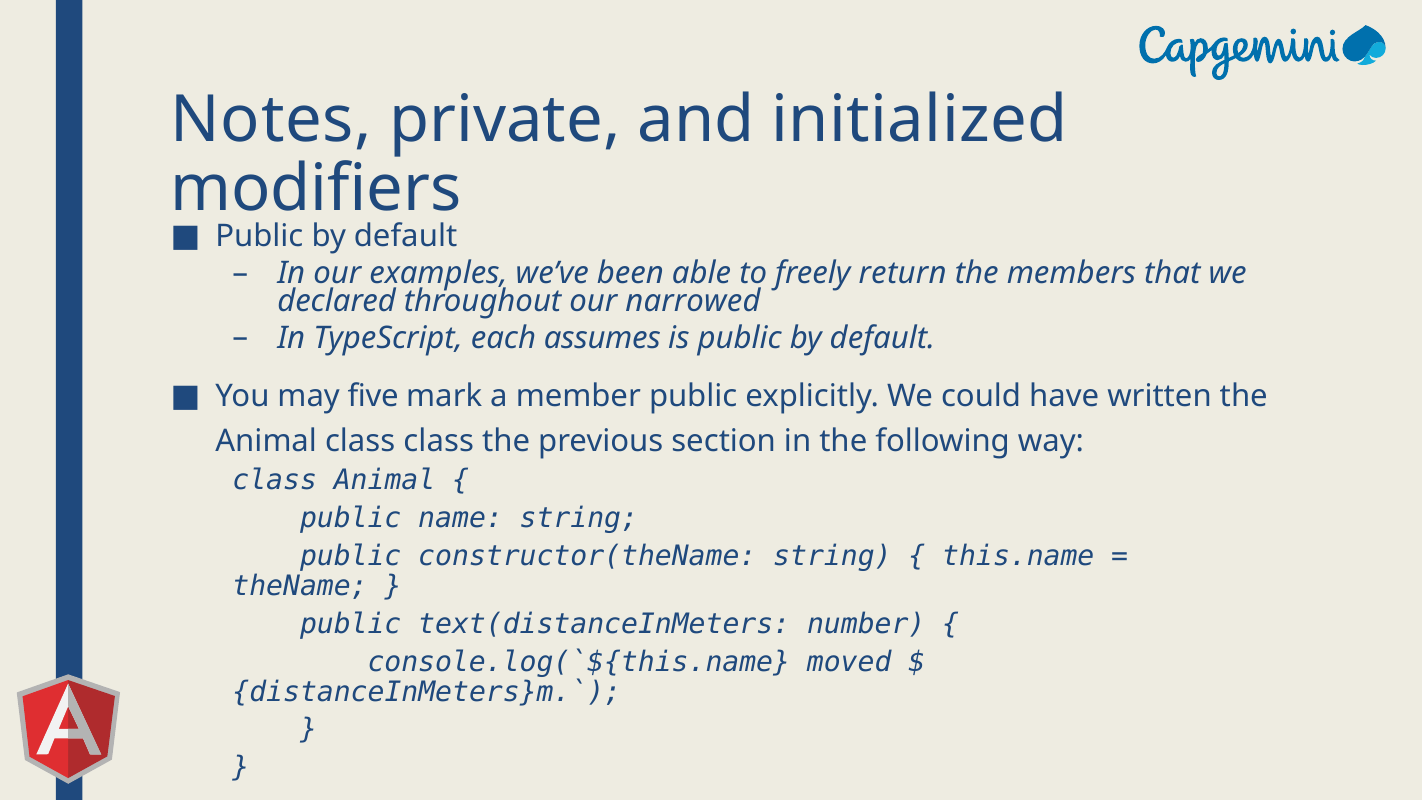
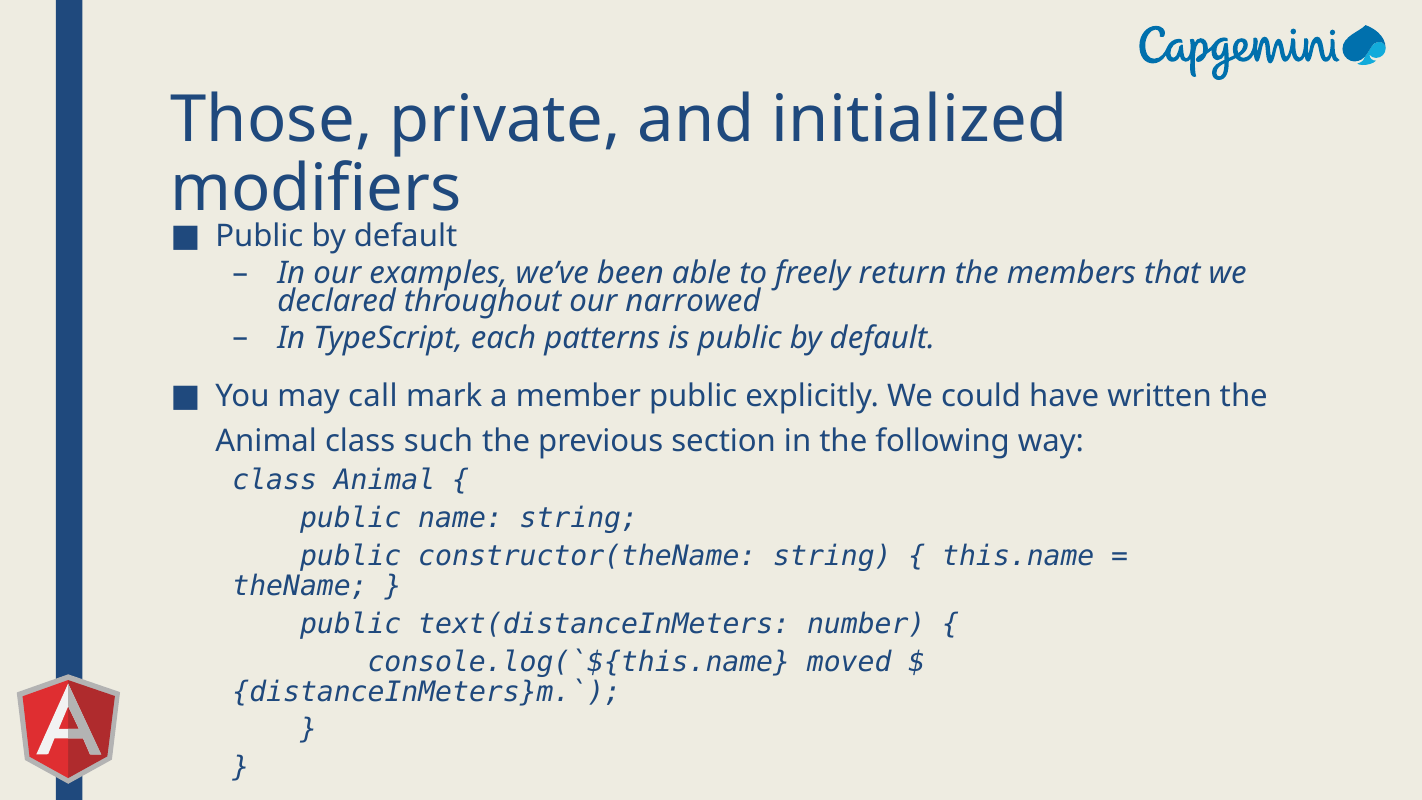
Notes: Notes -> Those
assumes: assumes -> patterns
five: five -> call
class class: class -> such
